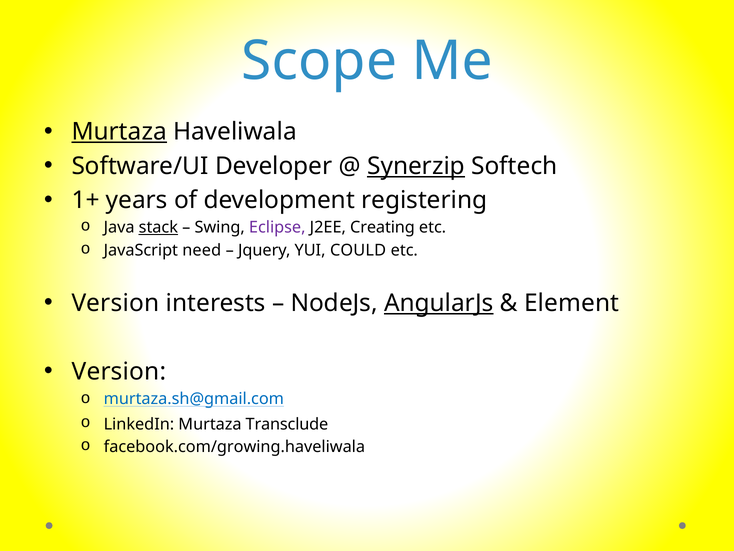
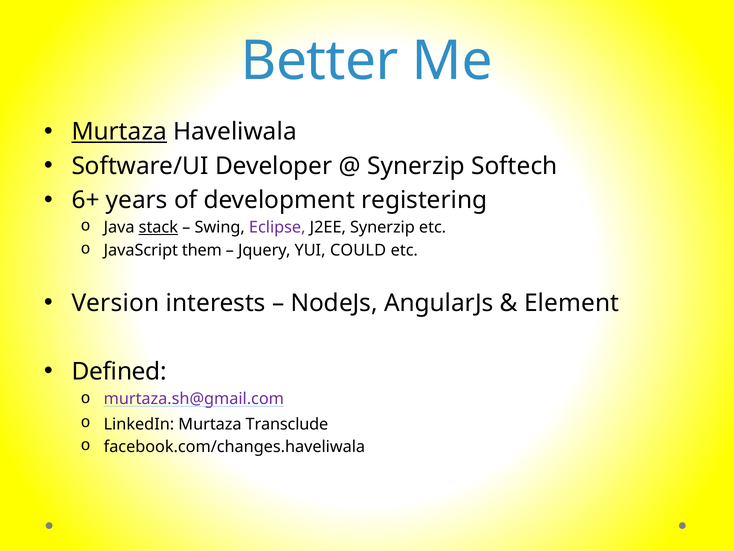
Scope: Scope -> Better
Synerzip at (416, 166) underline: present -> none
1+: 1+ -> 6+
J2EE Creating: Creating -> Synerzip
need: need -> them
AngularJs underline: present -> none
Version at (119, 371): Version -> Defined
murtaza.sh@gmail.com colour: blue -> purple
facebook.com/growing.haveliwala: facebook.com/growing.haveliwala -> facebook.com/changes.haveliwala
